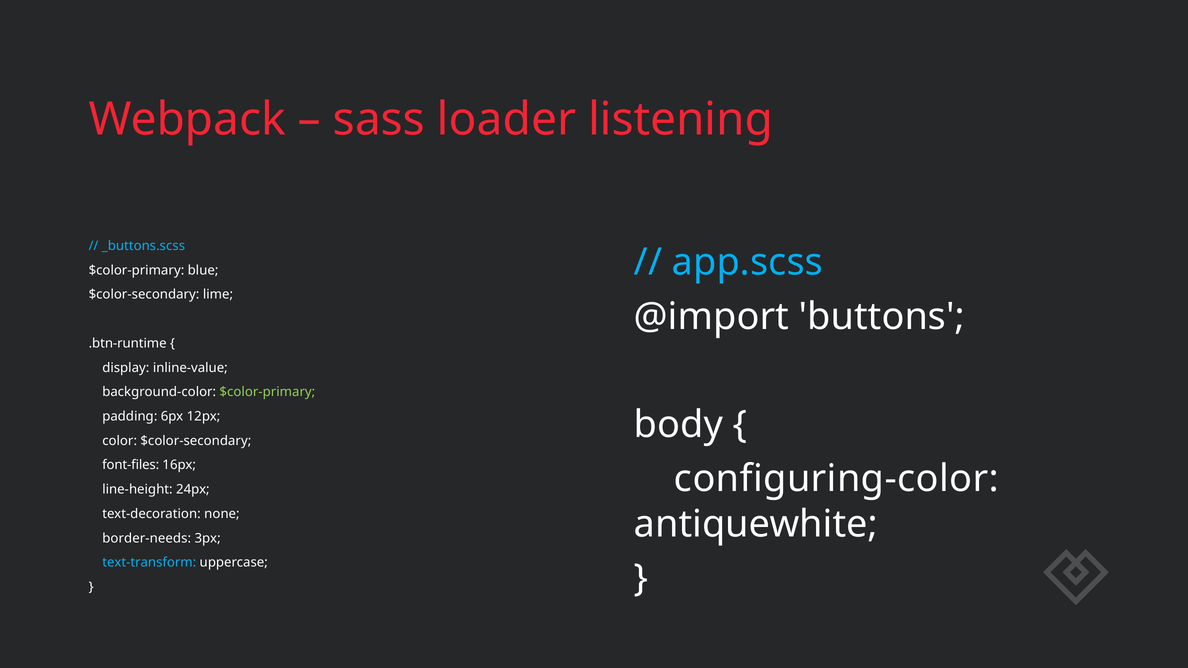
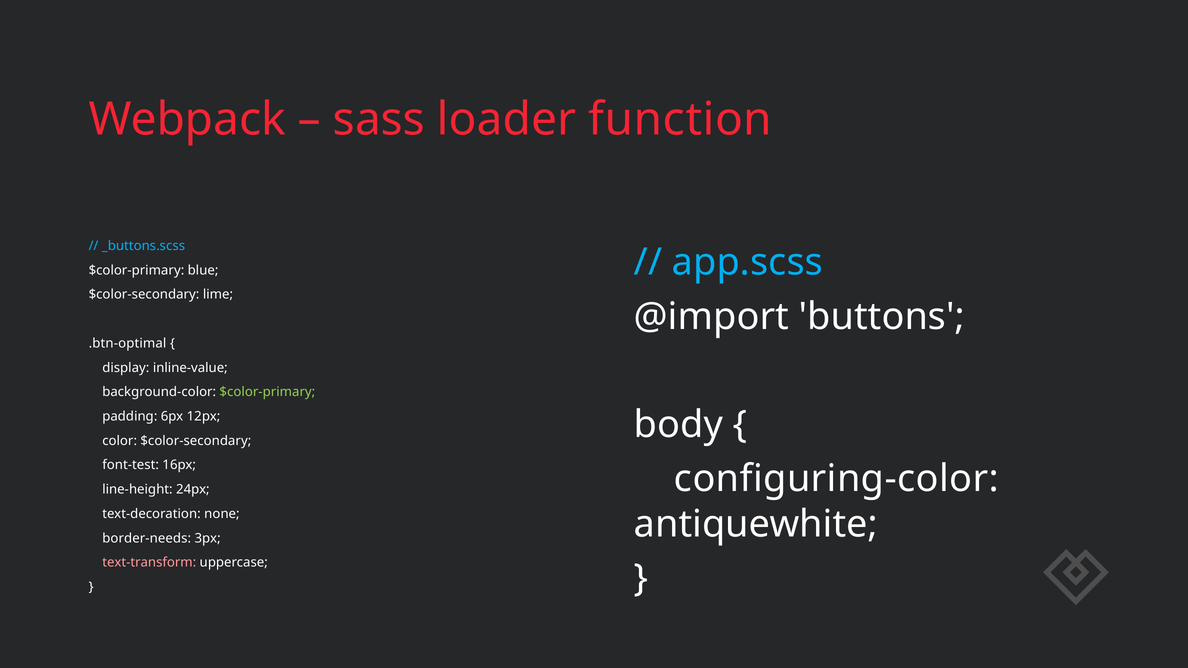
listening: listening -> function
.btn-runtime: .btn-runtime -> .btn-optimal
font-files: font-files -> font-test
text-transform colour: light blue -> pink
